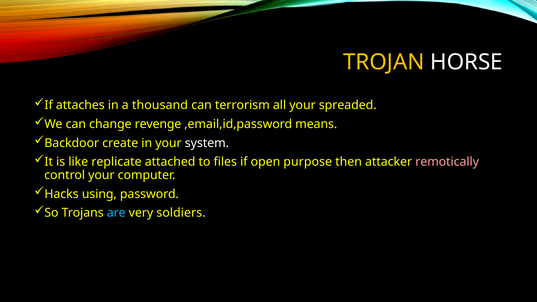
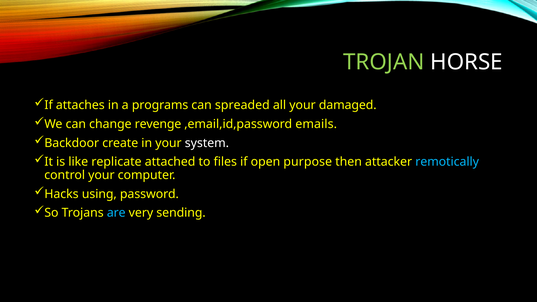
TROJAN colour: yellow -> light green
thousand: thousand -> programs
terrorism: terrorism -> spreaded
spreaded: spreaded -> damaged
means: means -> emails
remotically colour: pink -> light blue
soldiers: soldiers -> sending
